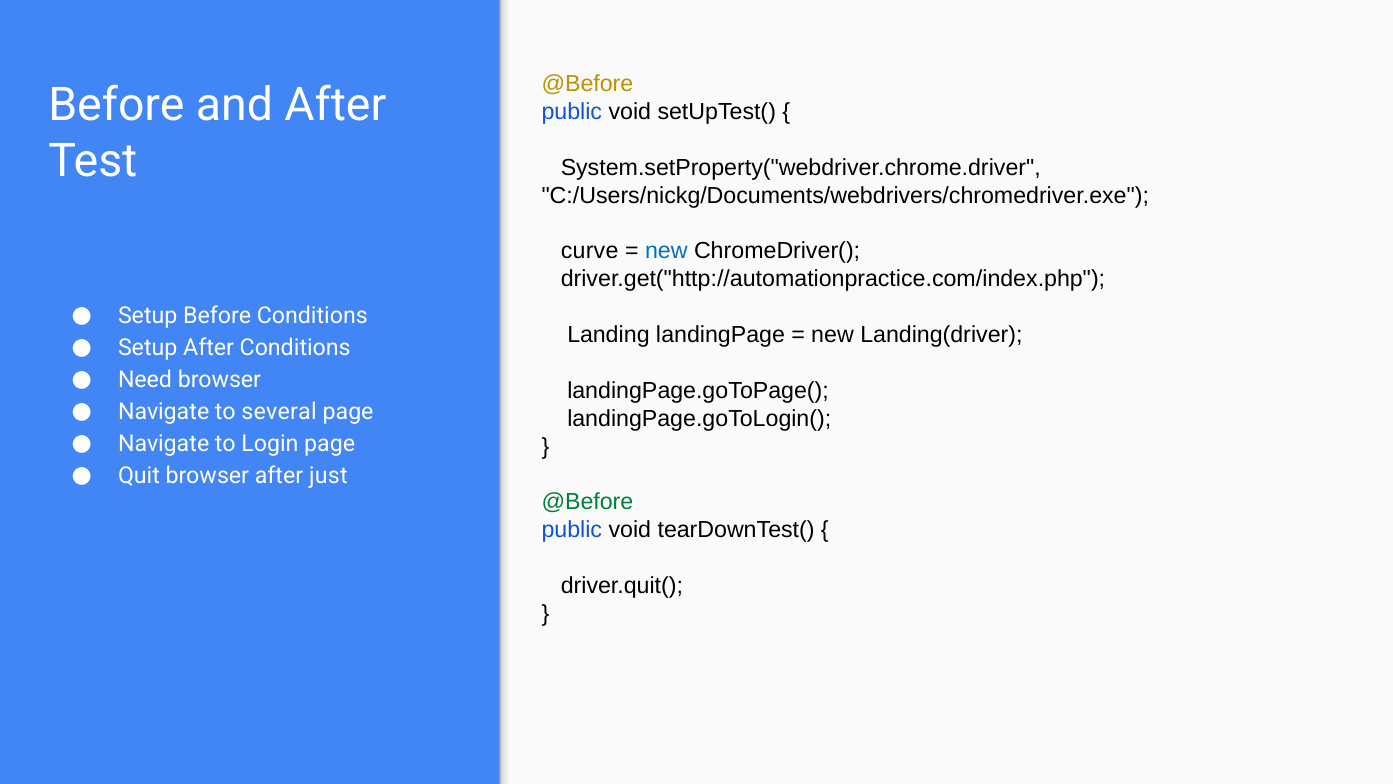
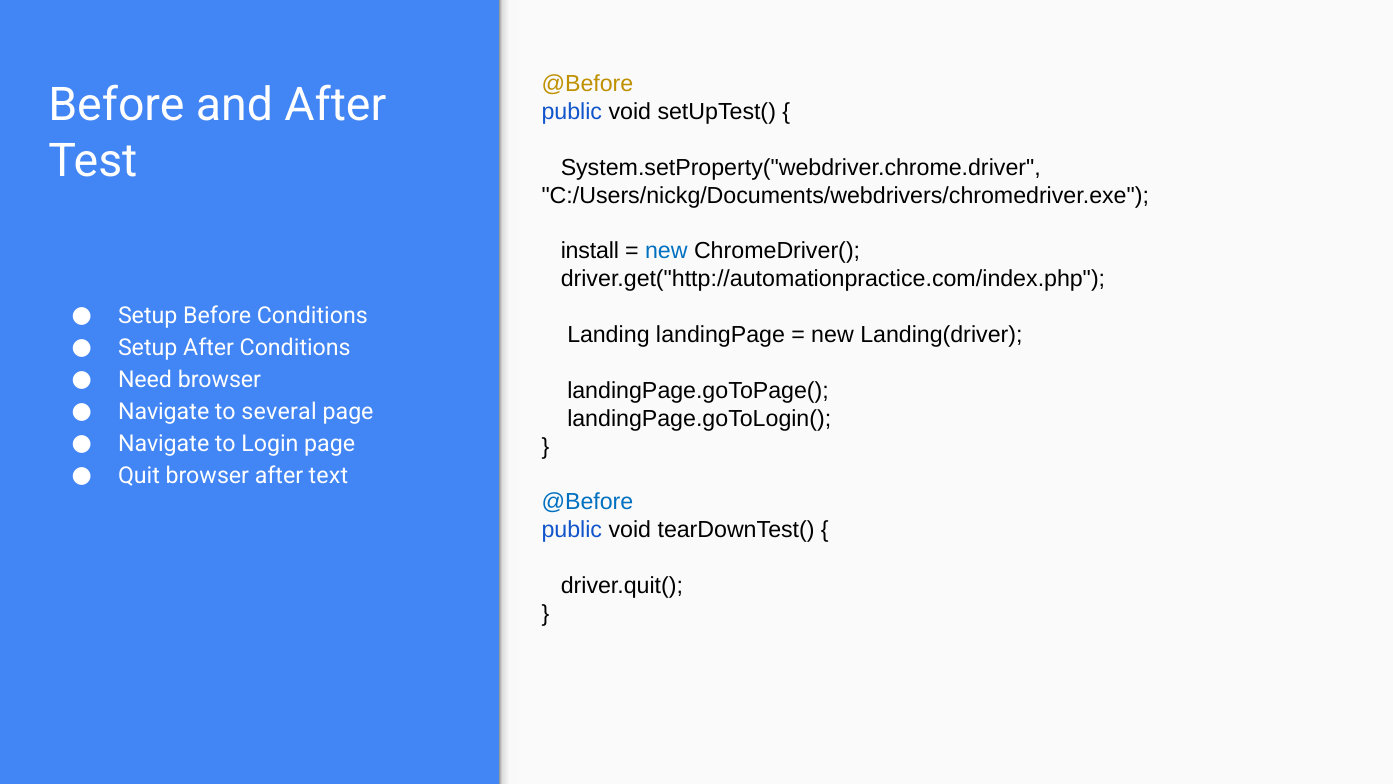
curve: curve -> install
just: just -> text
@Before at (587, 502) colour: green -> blue
